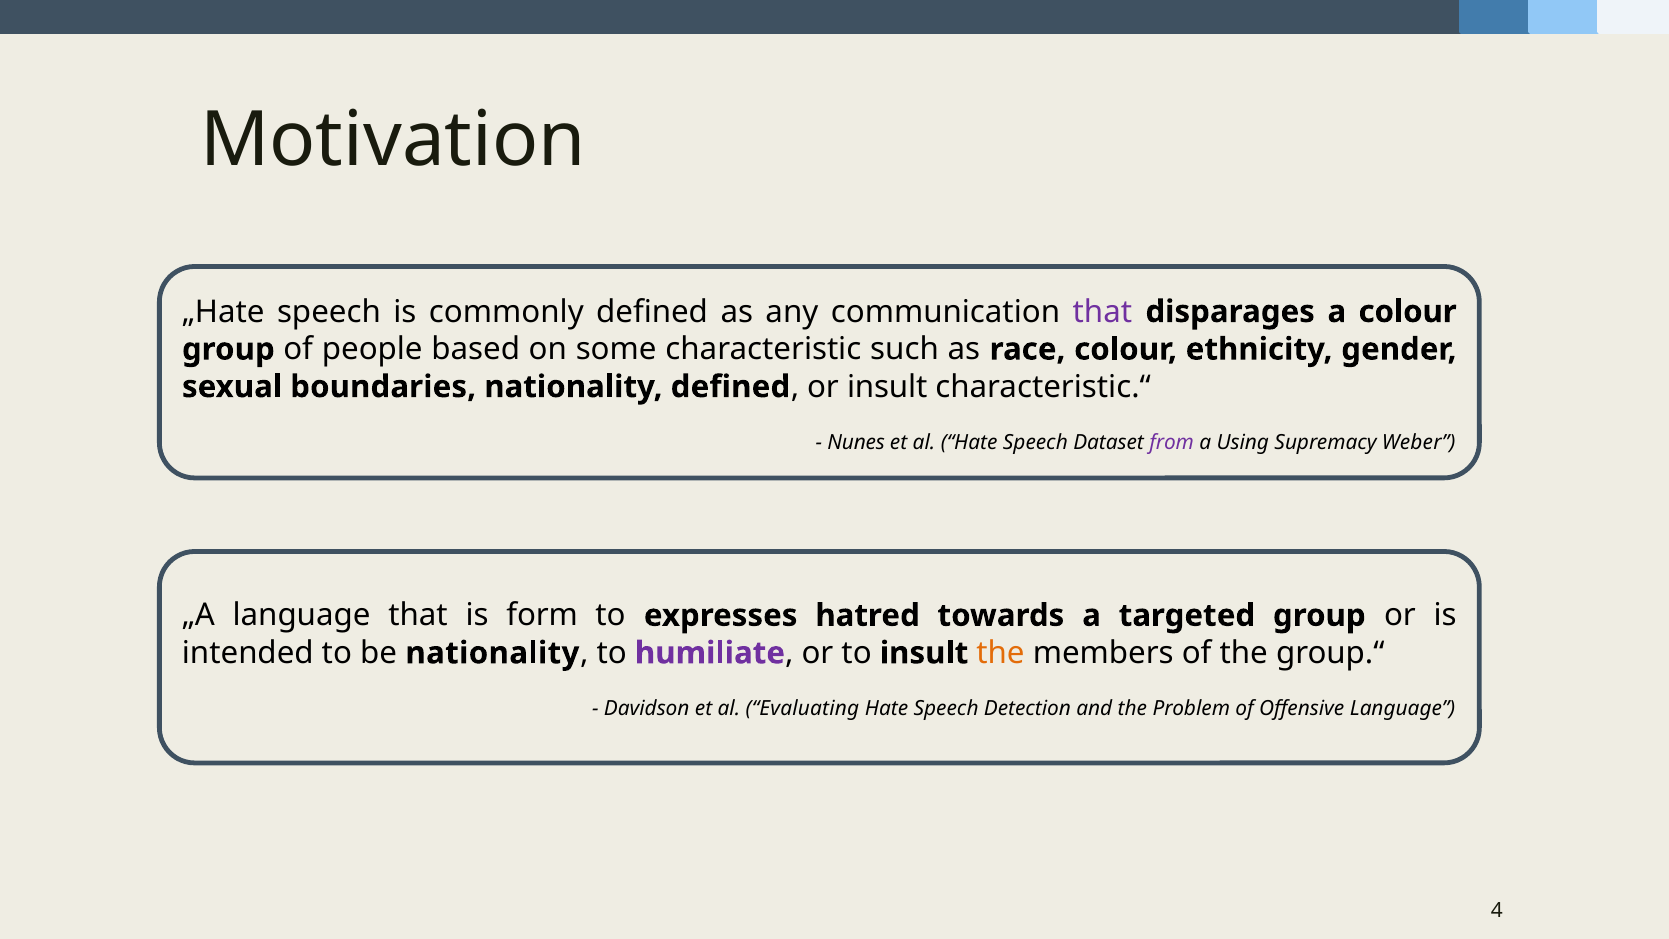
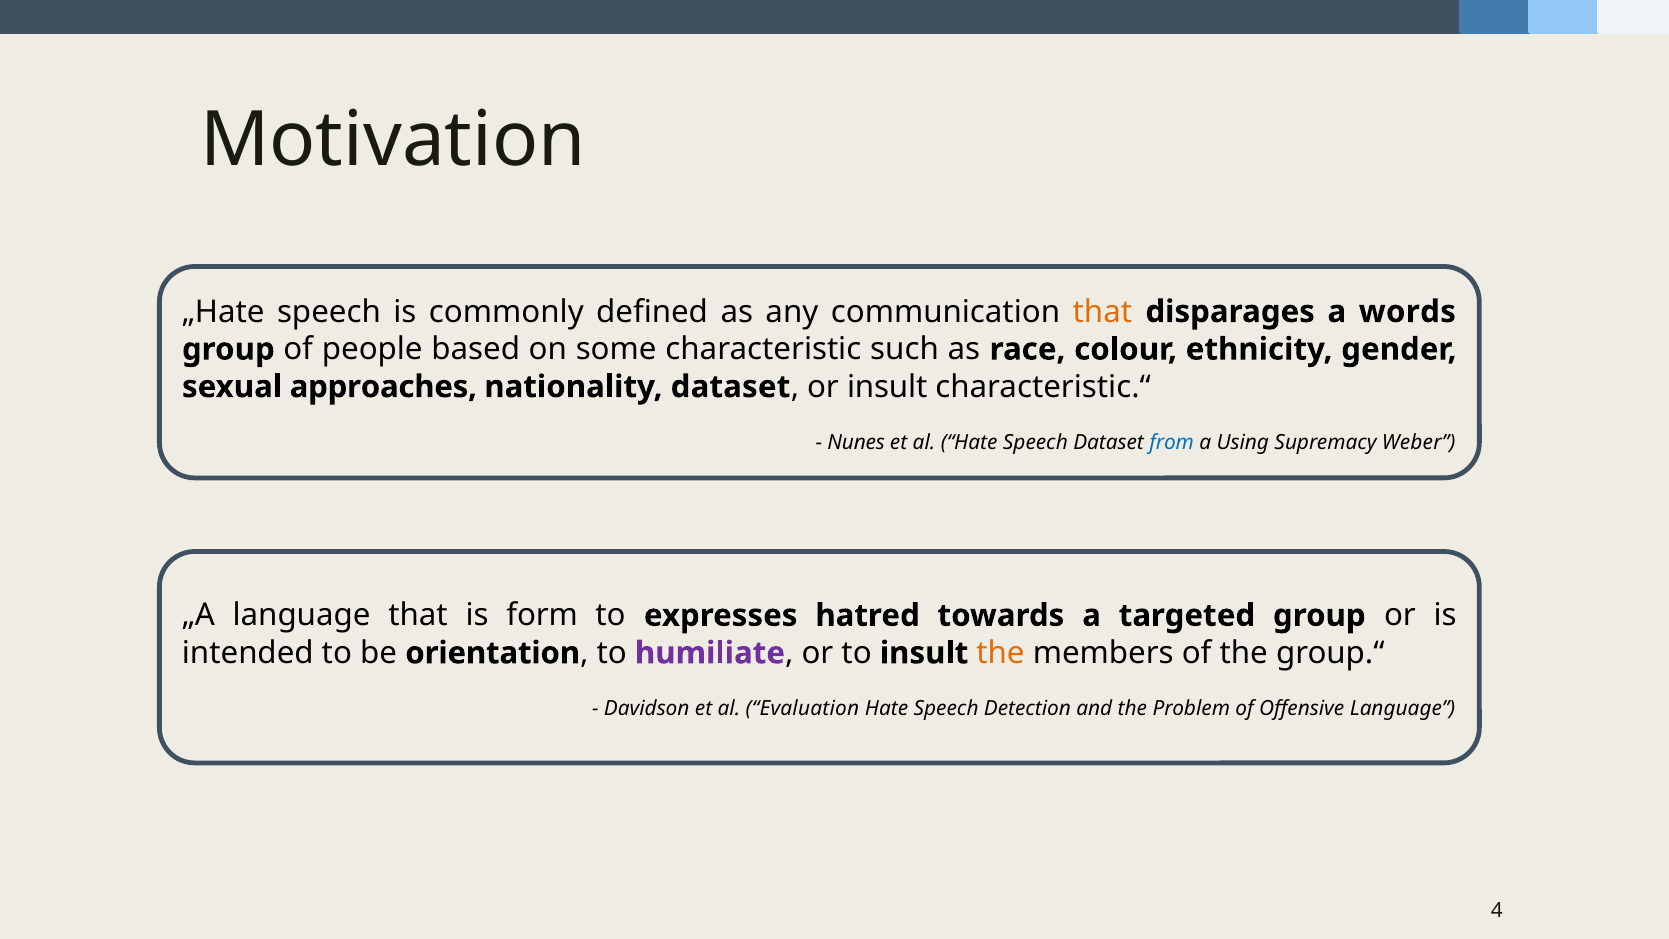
that at (1102, 312) colour: purple -> orange
a colour: colour -> words
boundaries: boundaries -> approaches
nationality defined: defined -> dataset
from colour: purple -> blue
be nationality: nationality -> orientation
Evaluating: Evaluating -> Evaluation
